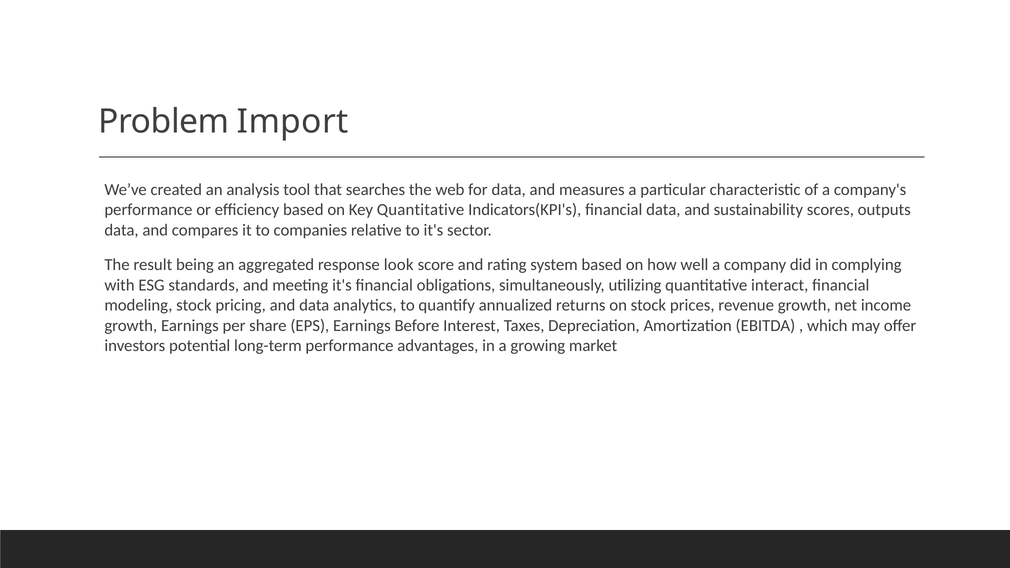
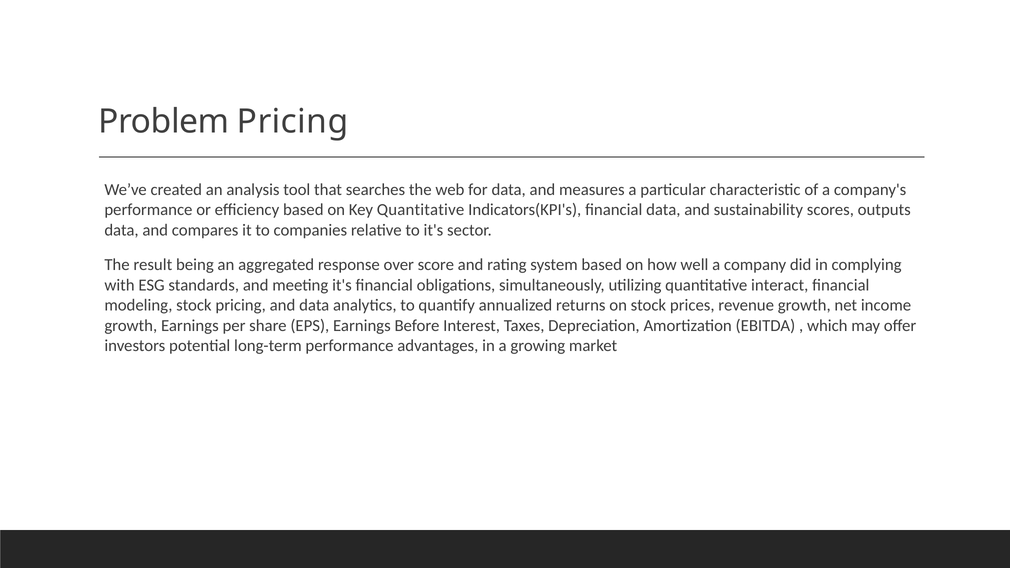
Problem Import: Import -> Pricing
look: look -> over
